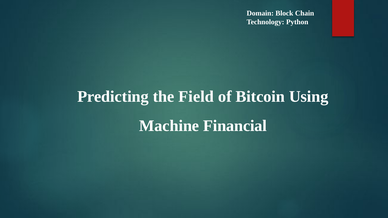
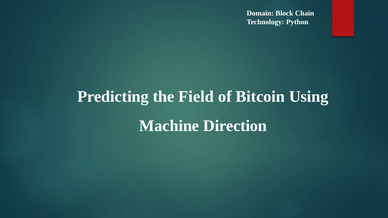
Financial: Financial -> Direction
